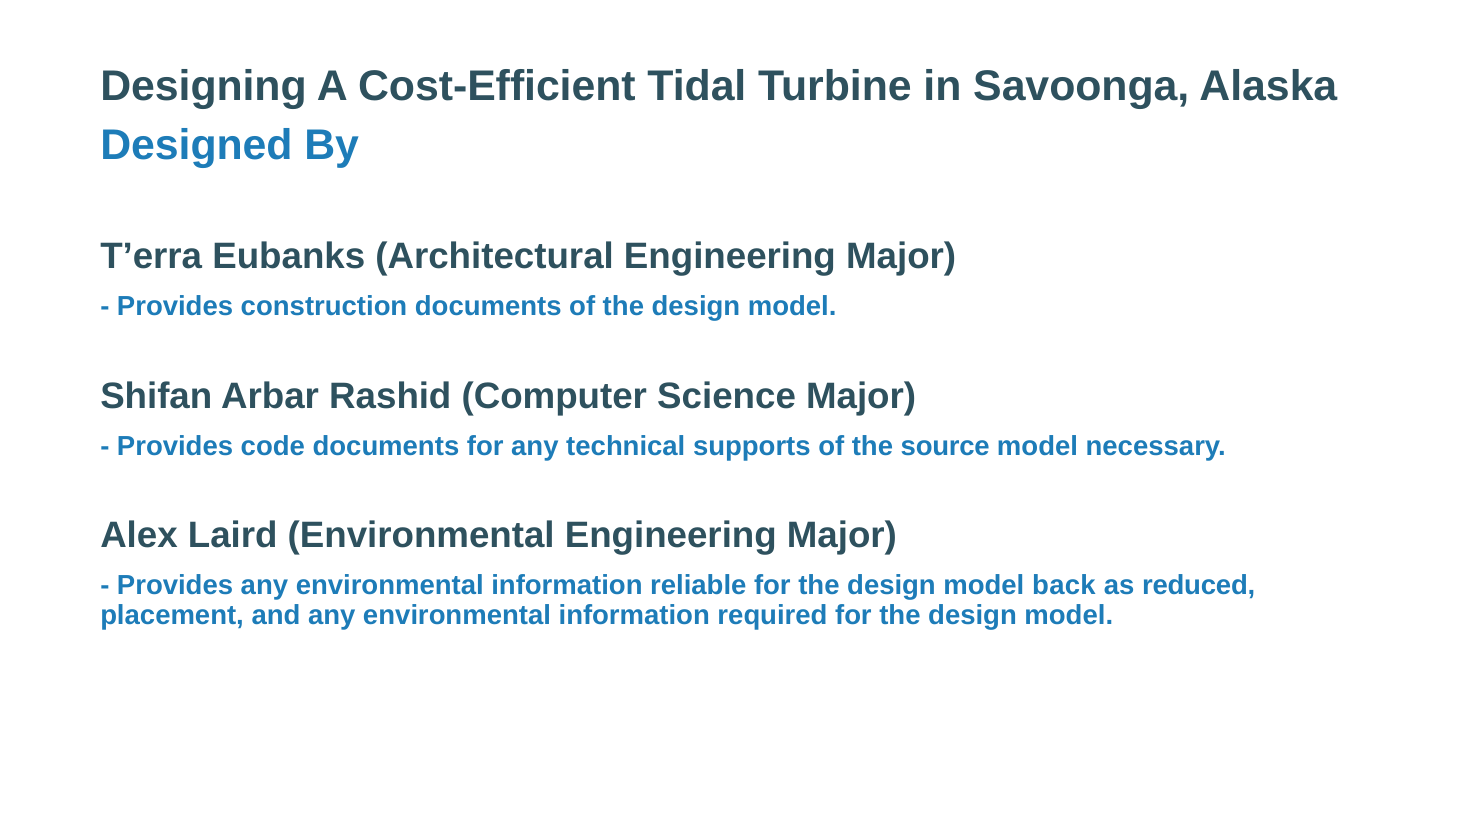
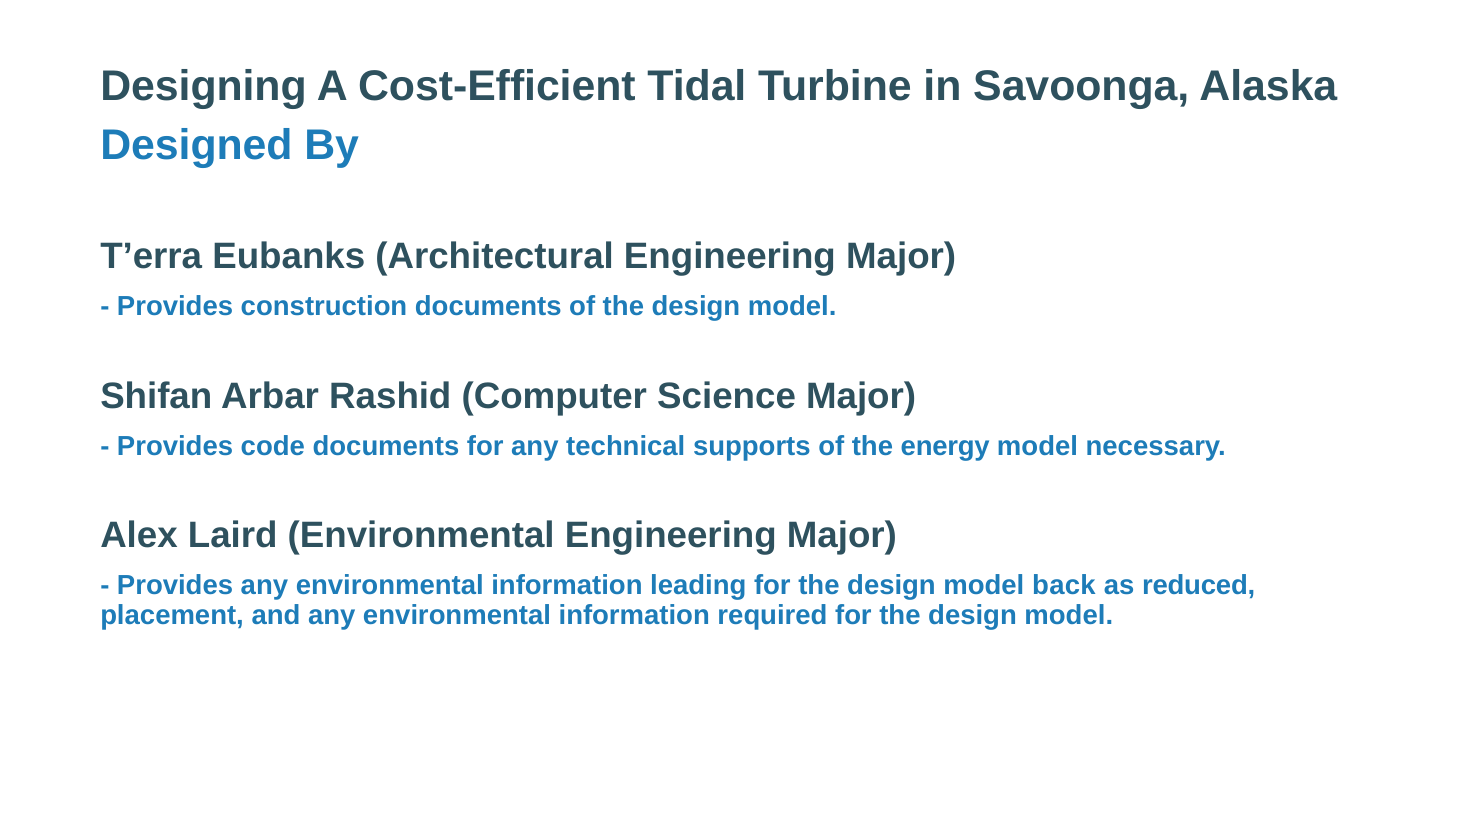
source: source -> energy
reliable: reliable -> leading
